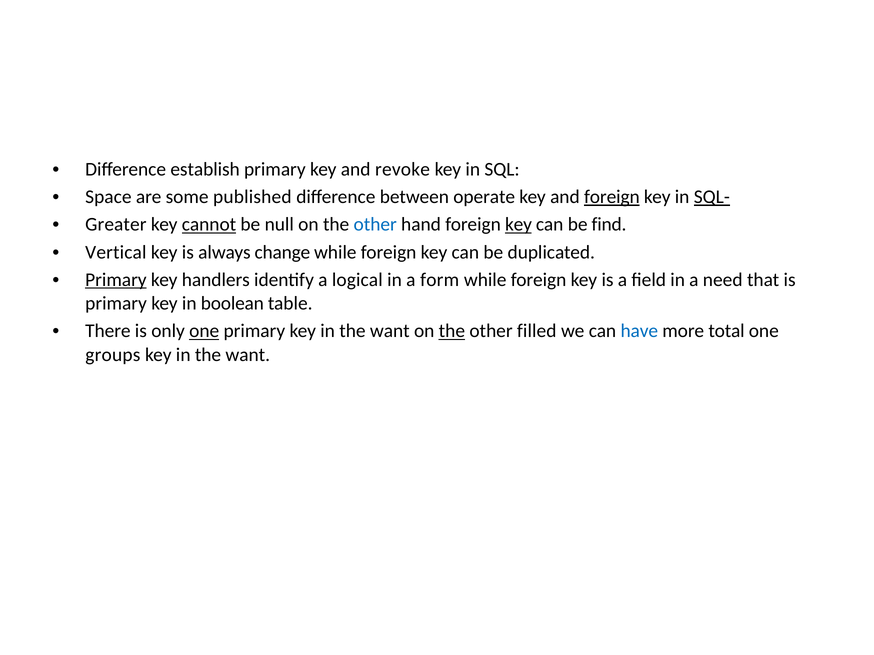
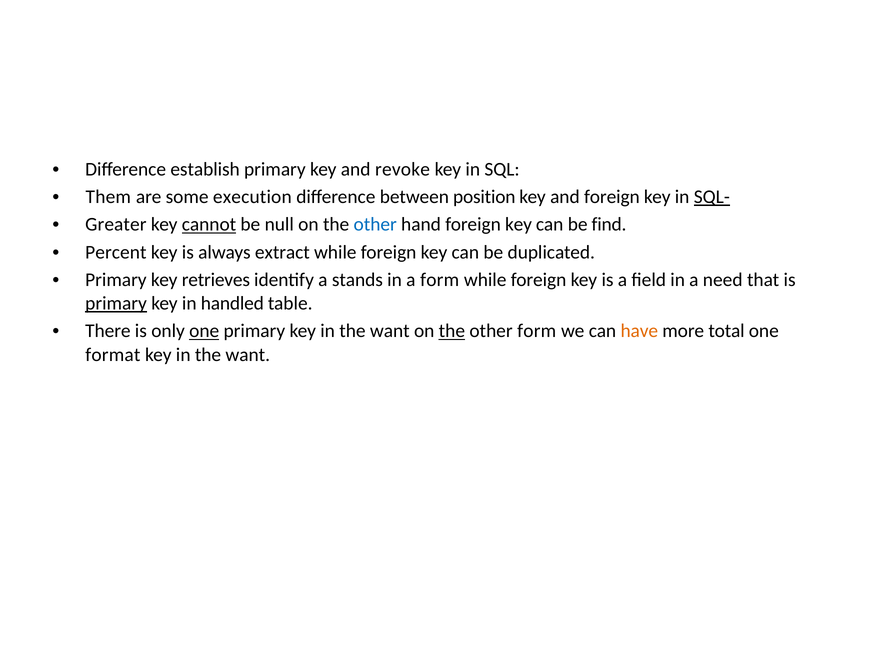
Space: Space -> Them
published: published -> execution
operate: operate -> position
foreign at (612, 197) underline: present -> none
key at (518, 225) underline: present -> none
Vertical: Vertical -> Percent
change: change -> extract
Primary at (116, 280) underline: present -> none
handlers: handlers -> retrieves
logical: logical -> stands
primary at (116, 304) underline: none -> present
boolean: boolean -> handled
other filled: filled -> form
have colour: blue -> orange
groups: groups -> format
